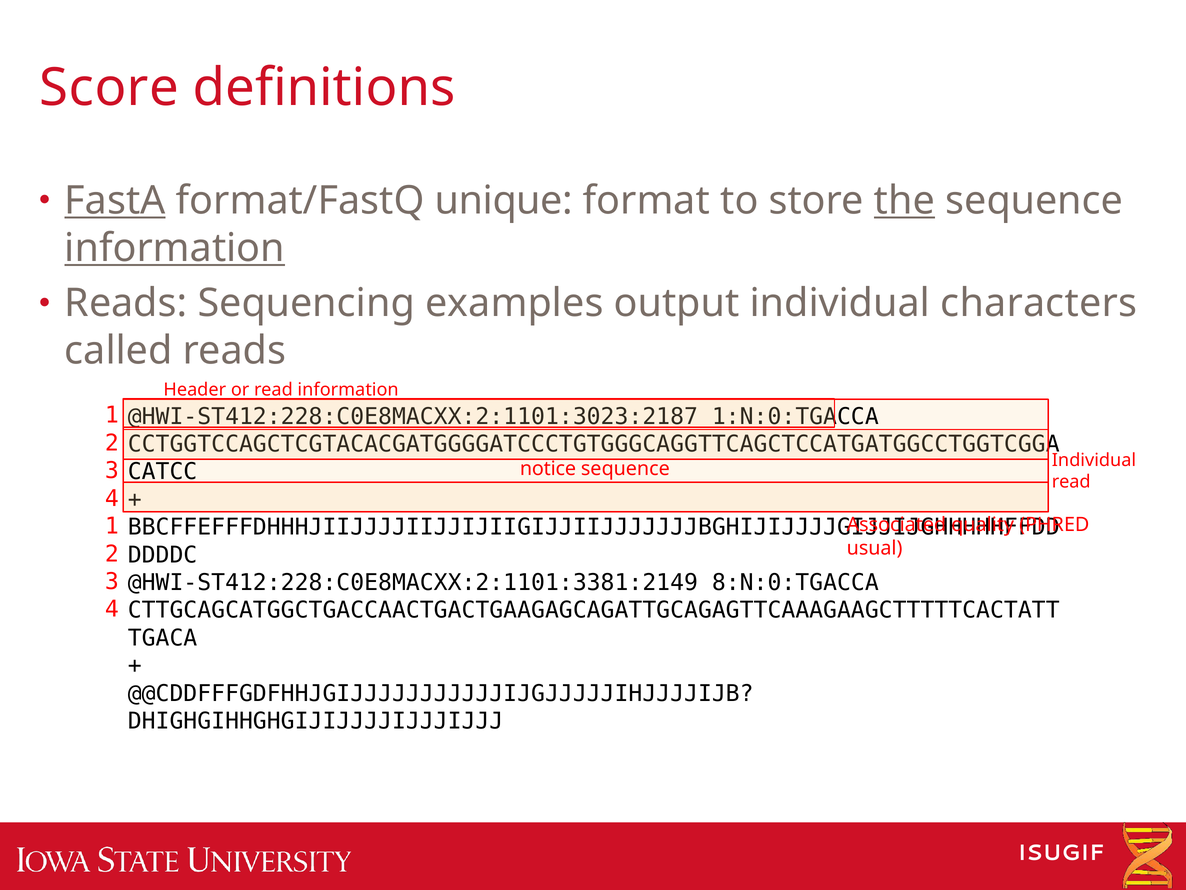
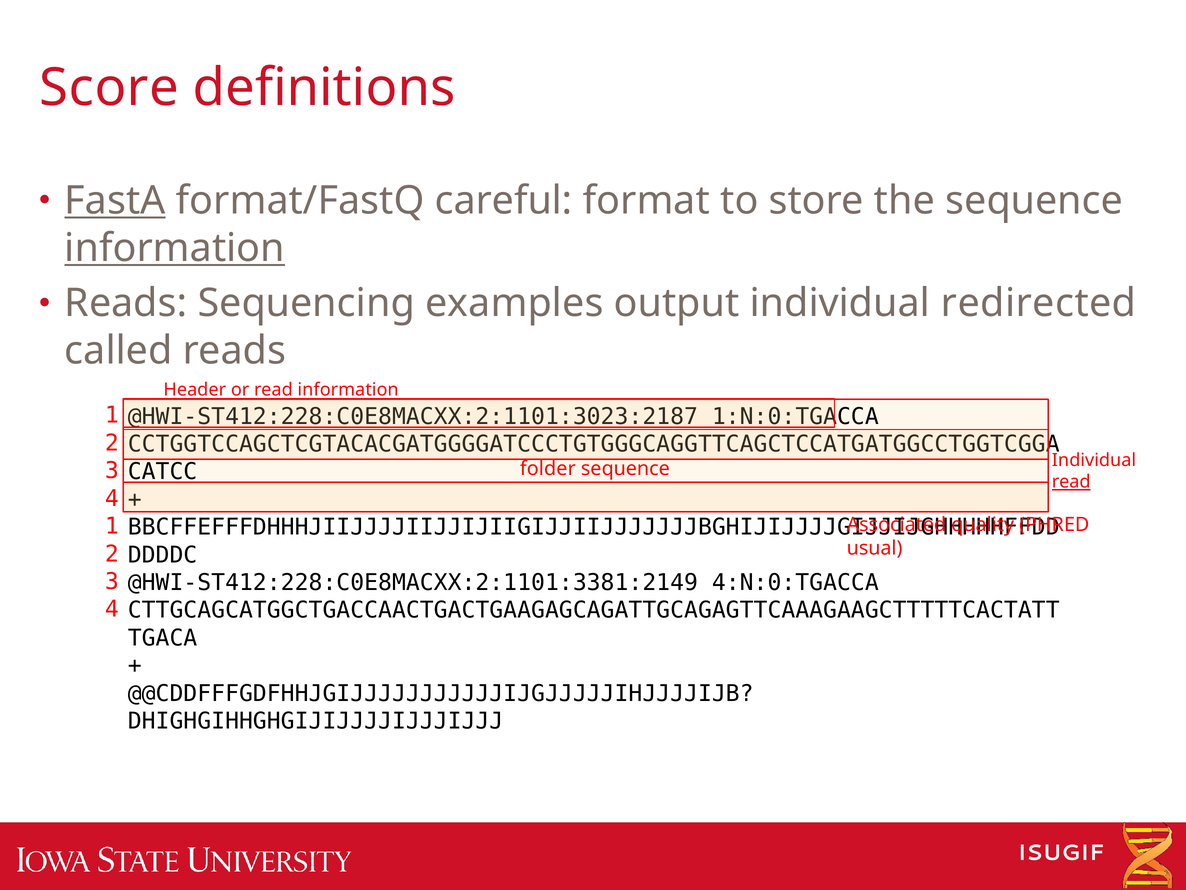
unique: unique -> careful
the underline: present -> none
characters: characters -> redirected
notice: notice -> folder
read at (1071, 482) underline: none -> present
8:N:0:TGACCA: 8:N:0:TGACCA -> 4:N:0:TGACCA
